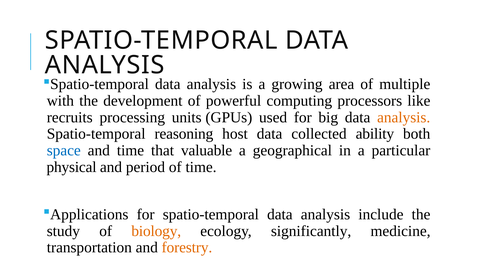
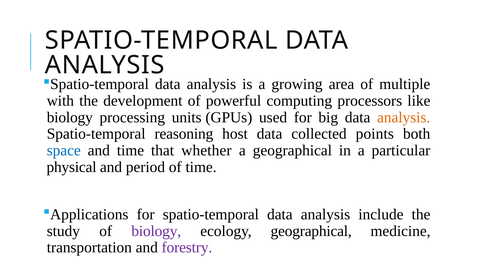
recruits at (70, 117): recruits -> biology
ability: ability -> points
valuable: valuable -> whether
biology at (156, 231) colour: orange -> purple
ecology significantly: significantly -> geographical
forestry colour: orange -> purple
